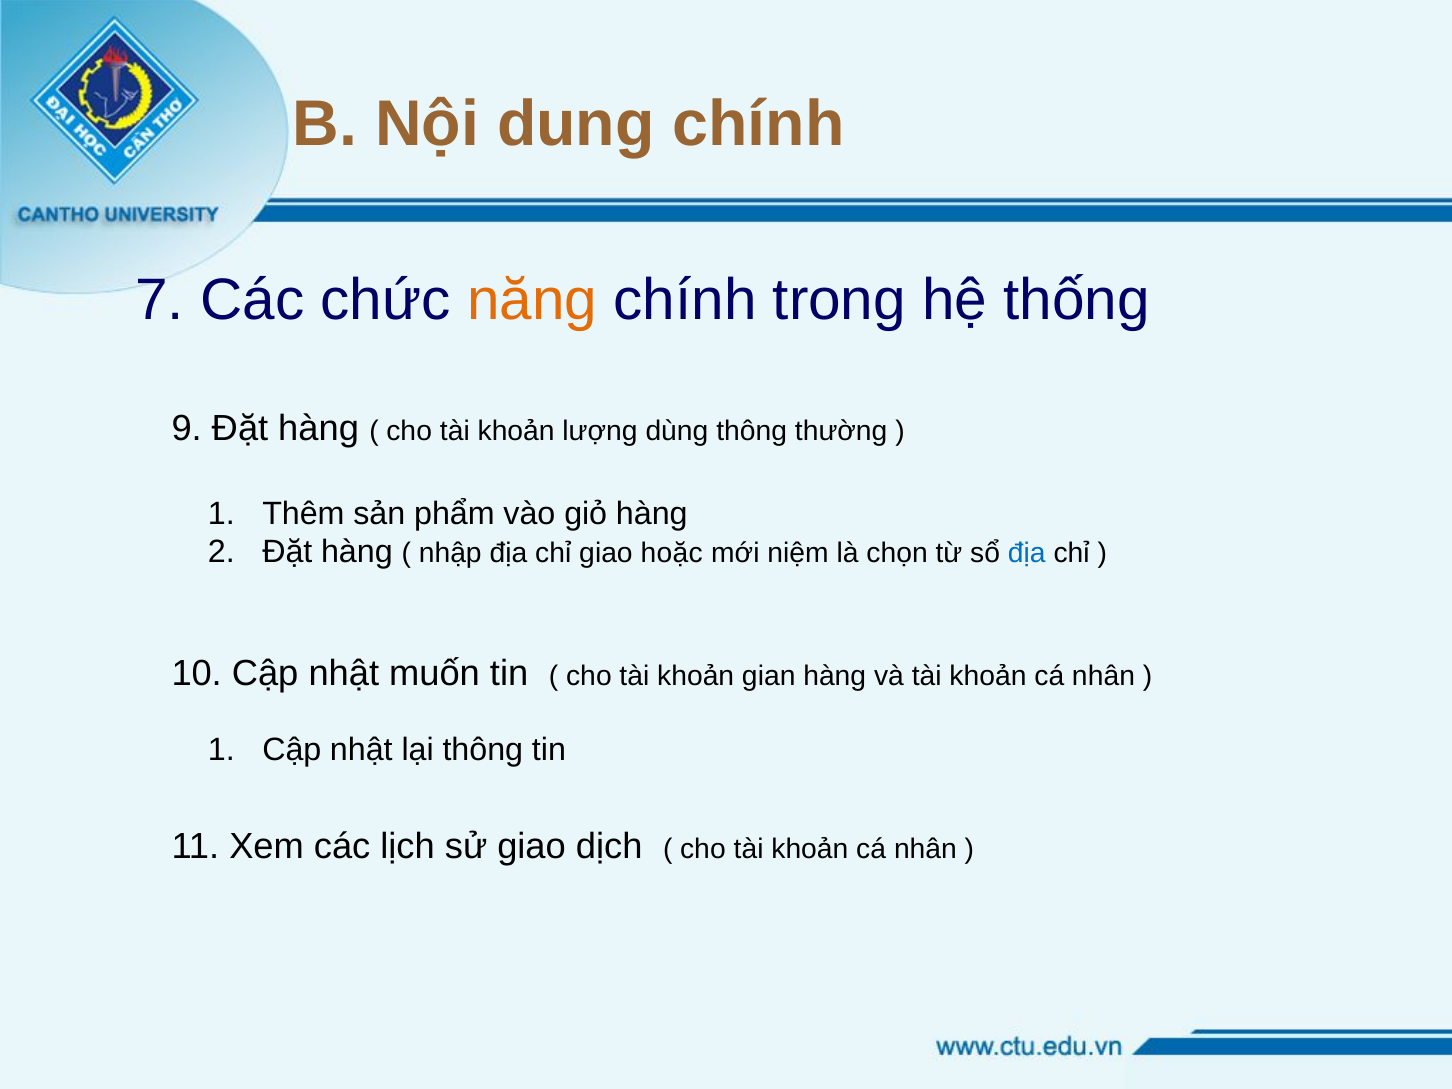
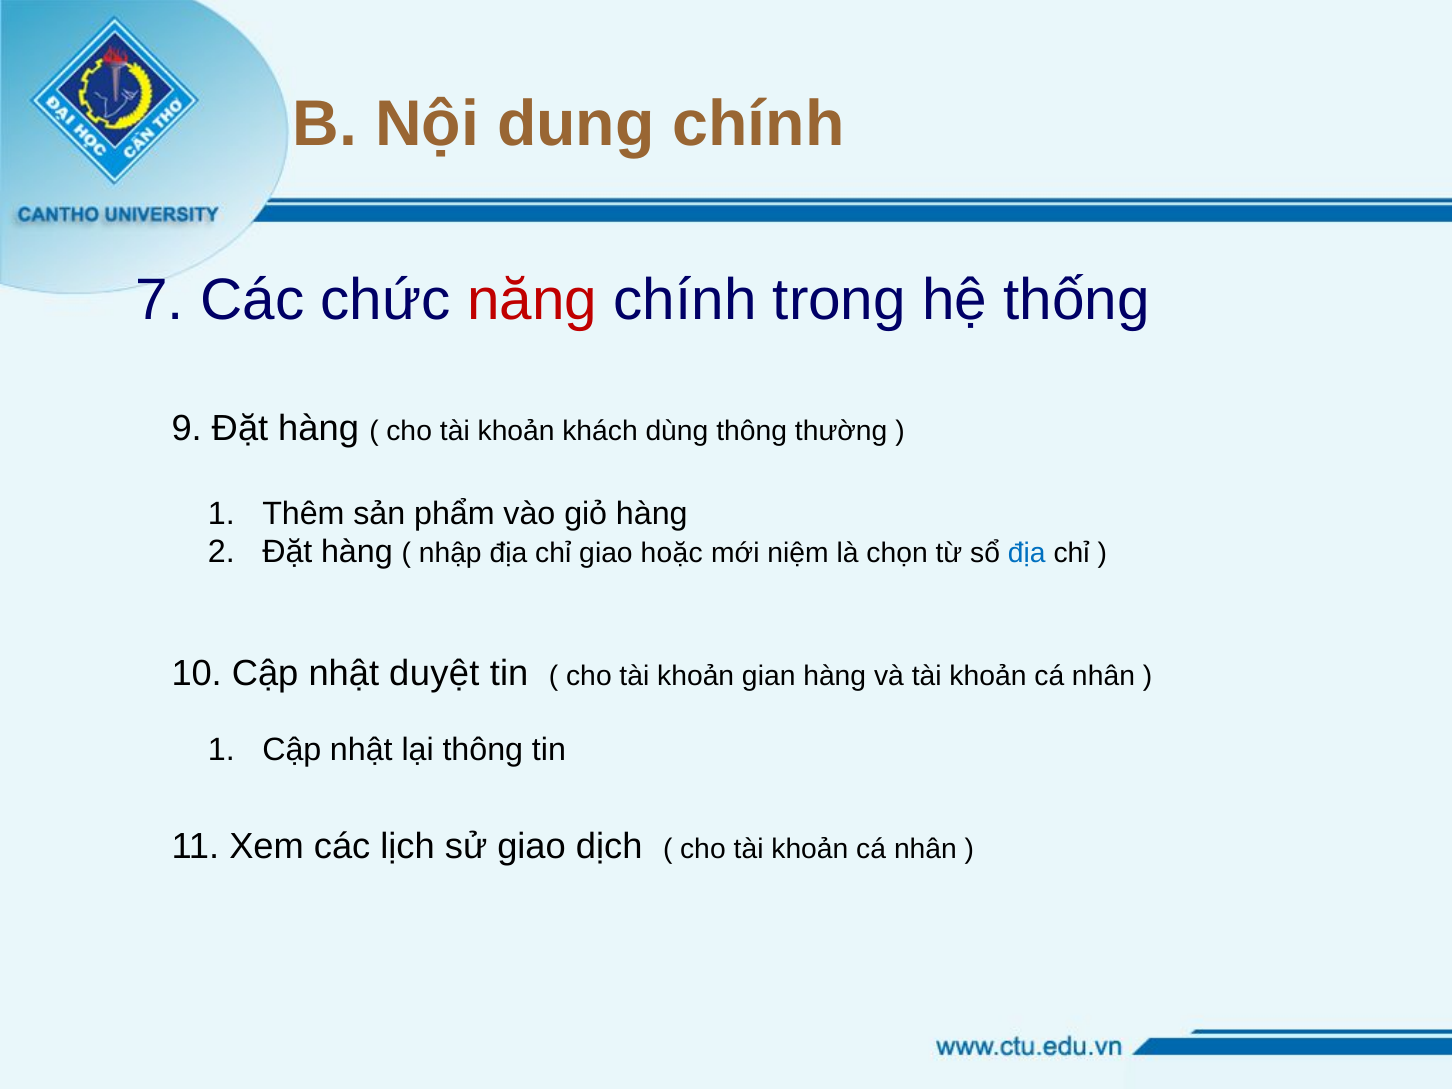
năng colour: orange -> red
lượng: lượng -> khách
muốn: muốn -> duyệt
